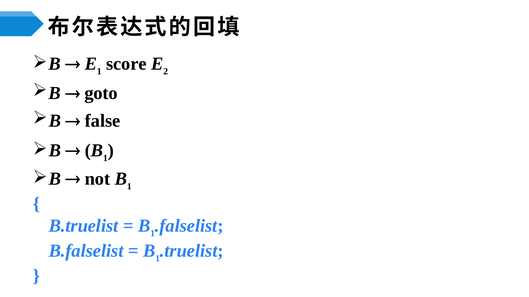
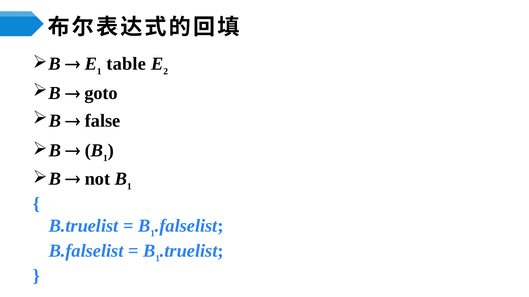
score: score -> table
